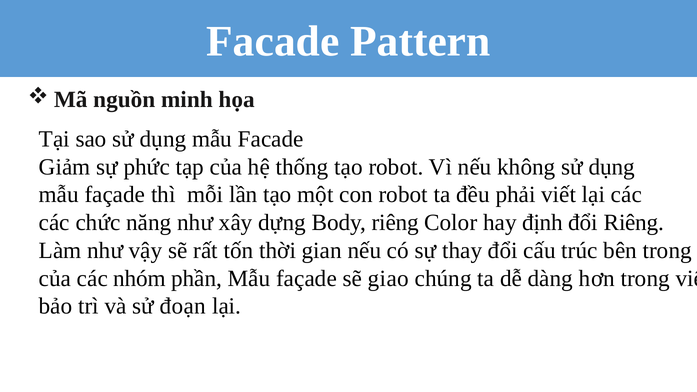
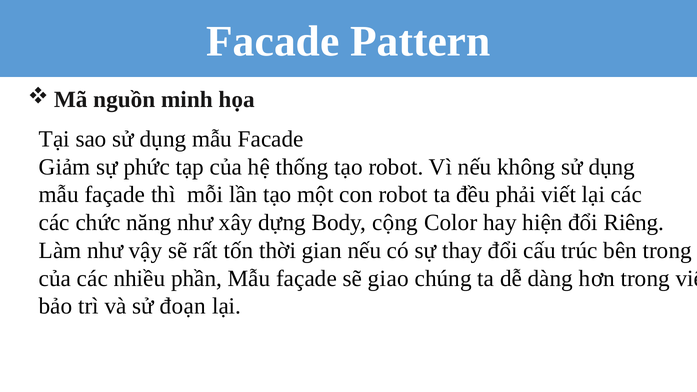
Body riêng: riêng -> cộng
định: định -> hiện
nhóm: nhóm -> nhiều
